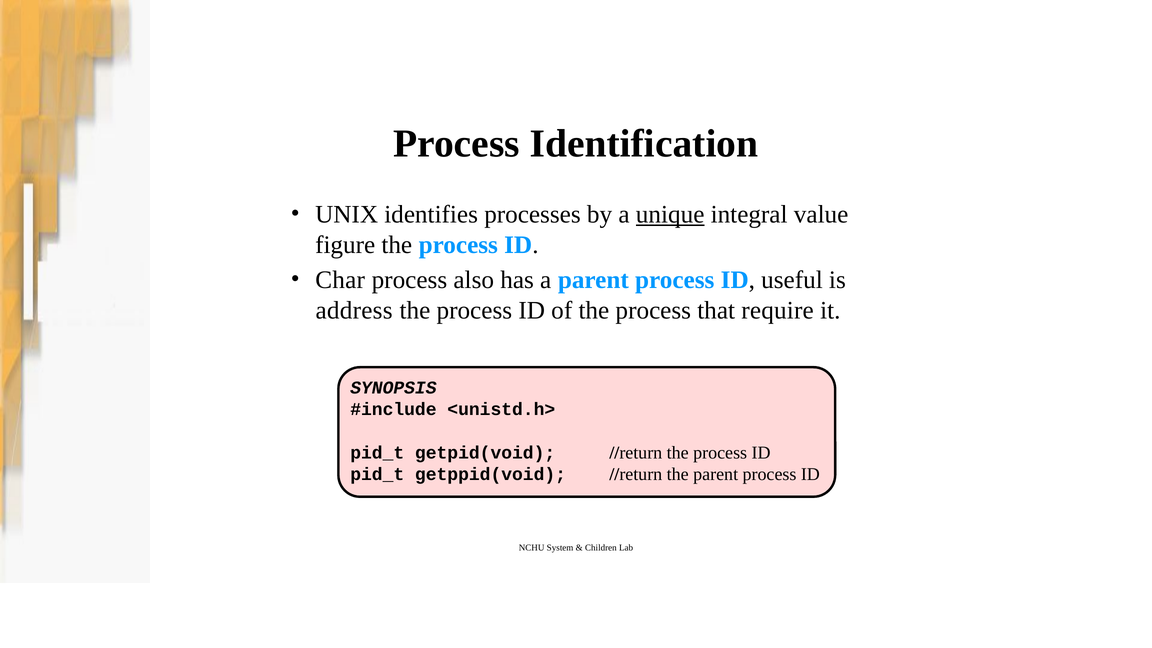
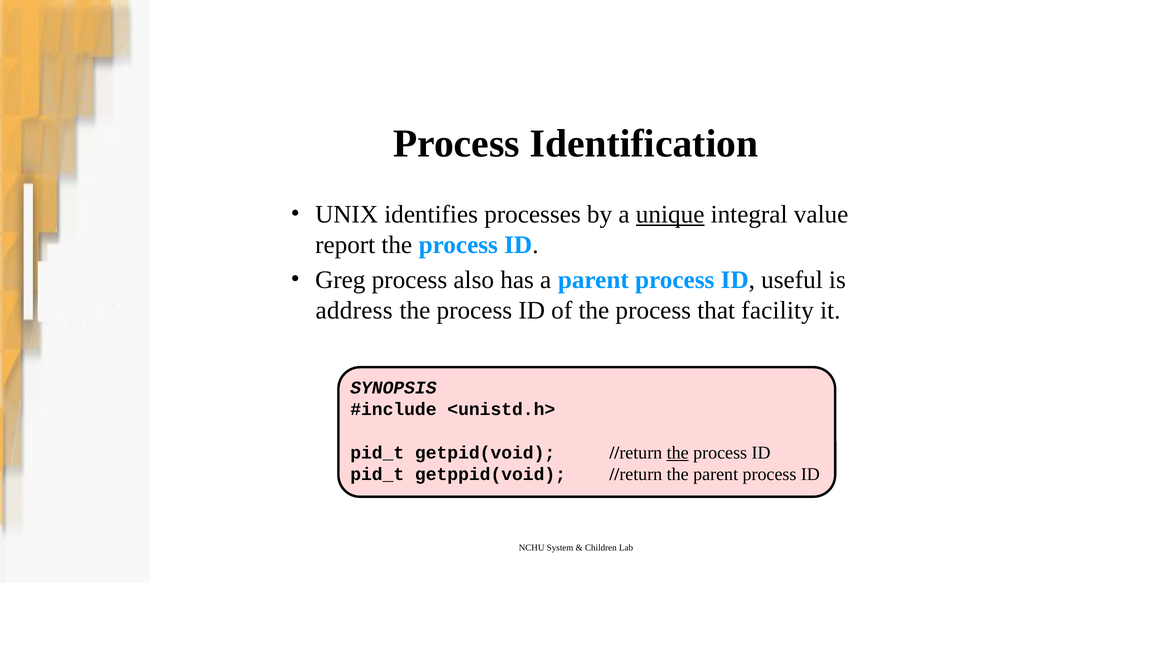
figure: figure -> report
Char: Char -> Greg
require: require -> facility
the at (678, 453) underline: none -> present
